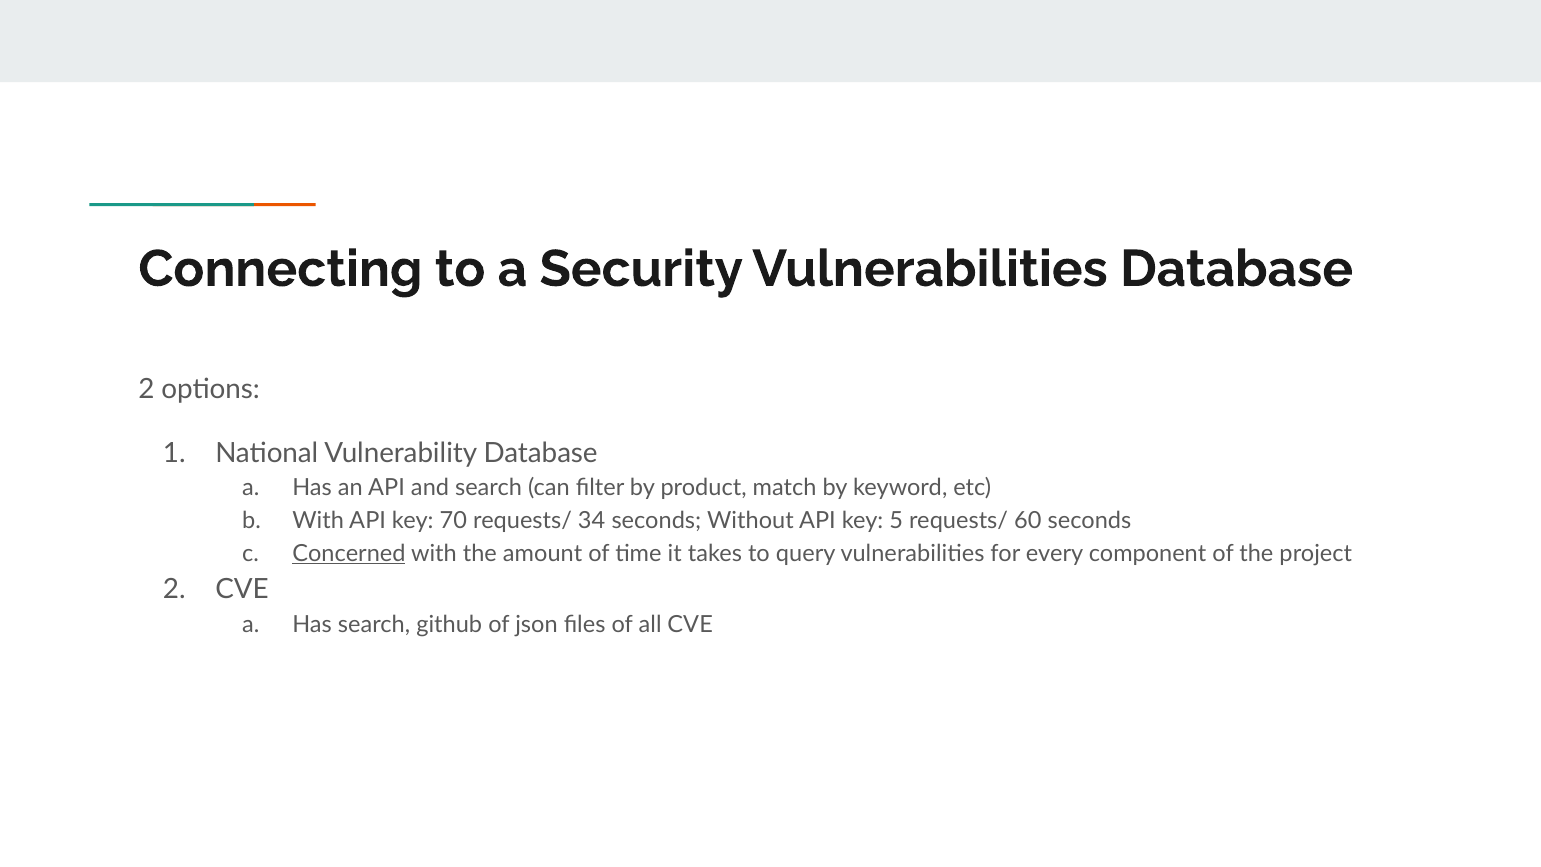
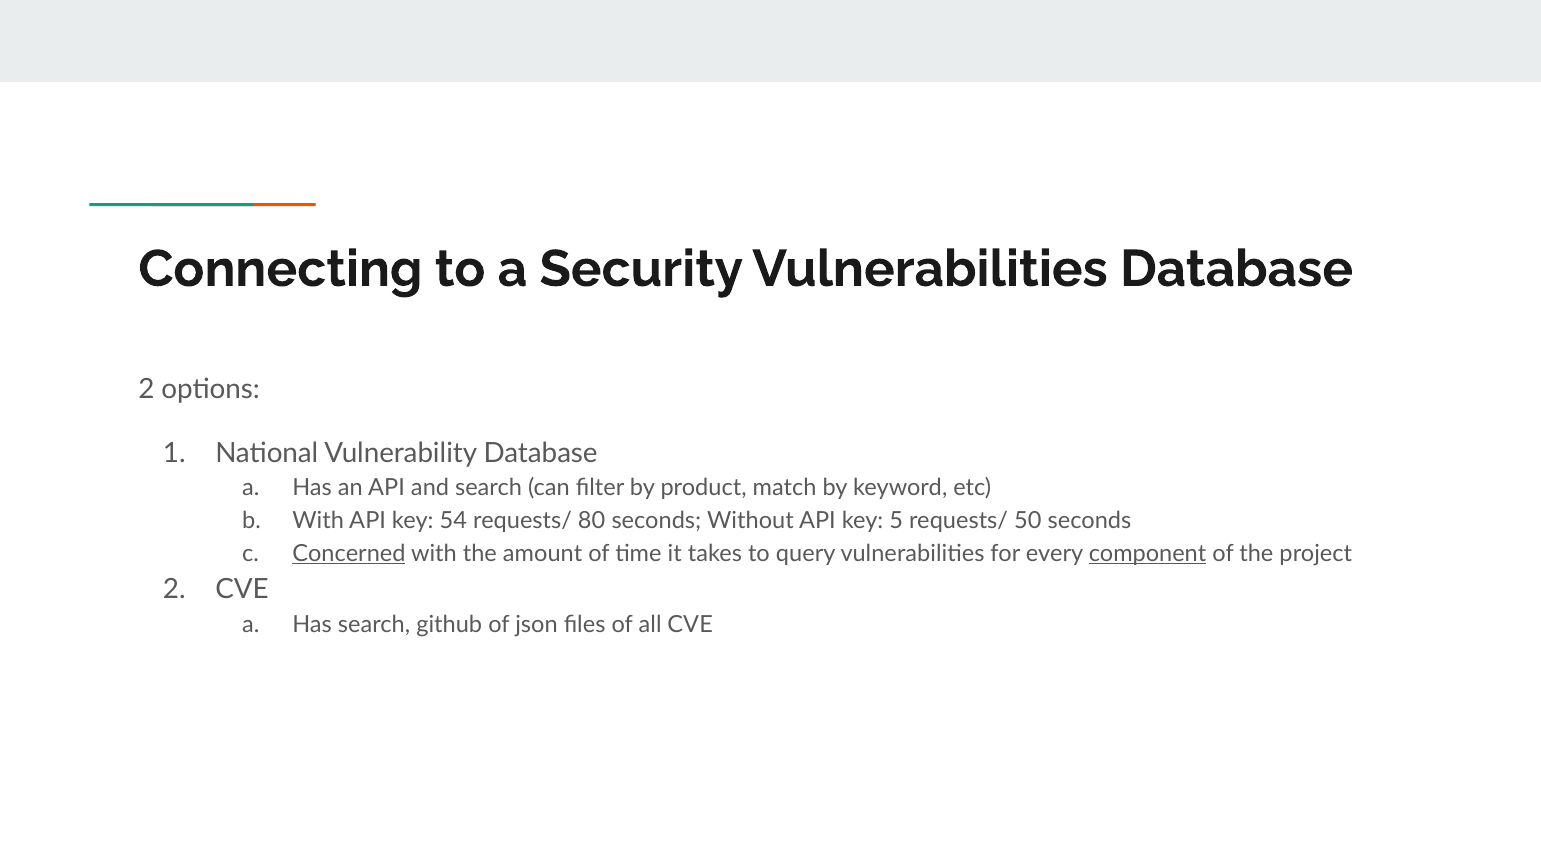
70: 70 -> 54
34: 34 -> 80
60: 60 -> 50
component underline: none -> present
